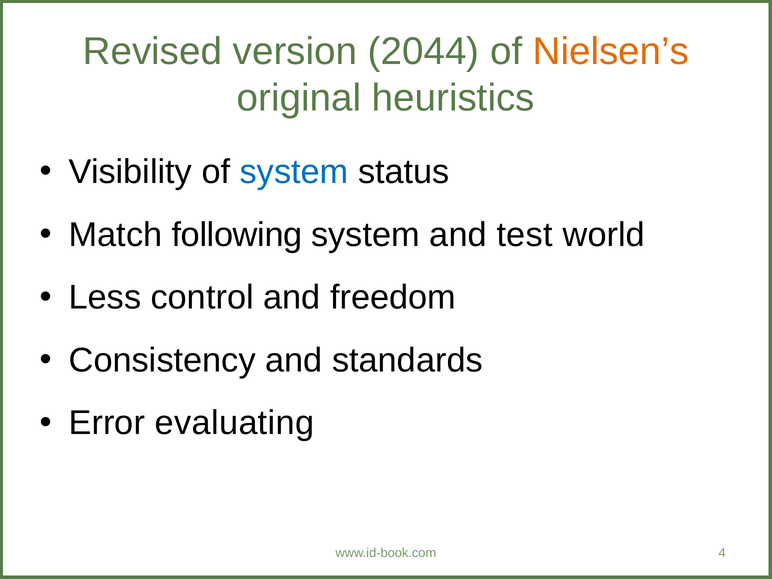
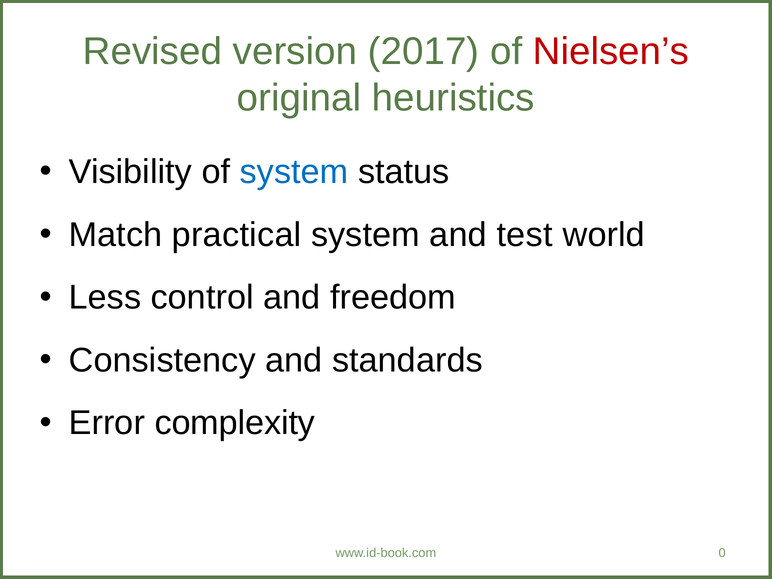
2044: 2044 -> 2017
Nielsen’s colour: orange -> red
following: following -> practical
evaluating: evaluating -> complexity
4: 4 -> 0
